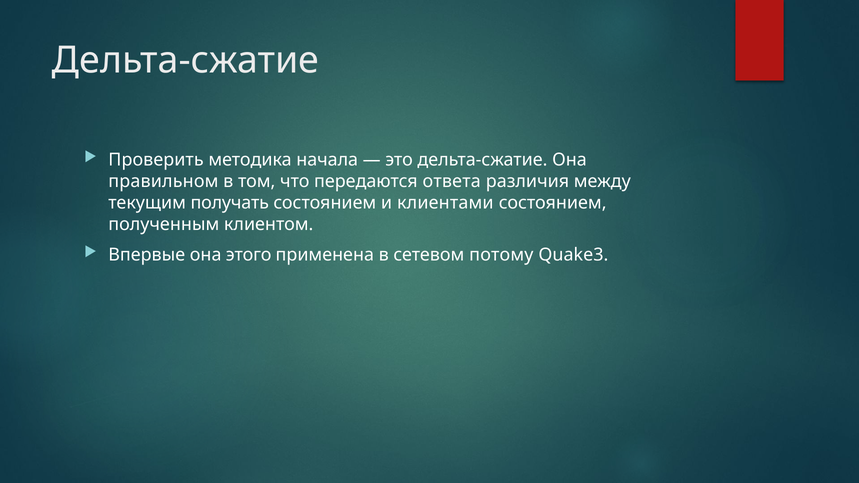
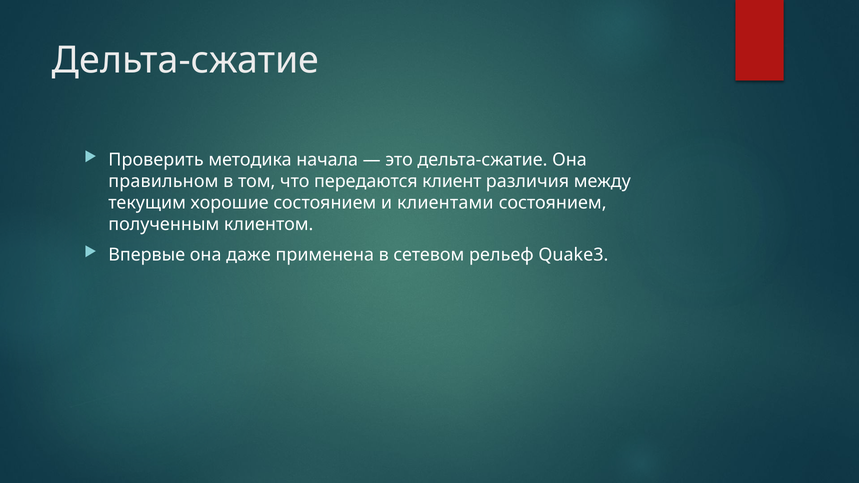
ответа: ответа -> клиент
получать: получать -> хорошие
этого: этого -> даже
потому: потому -> рельеф
